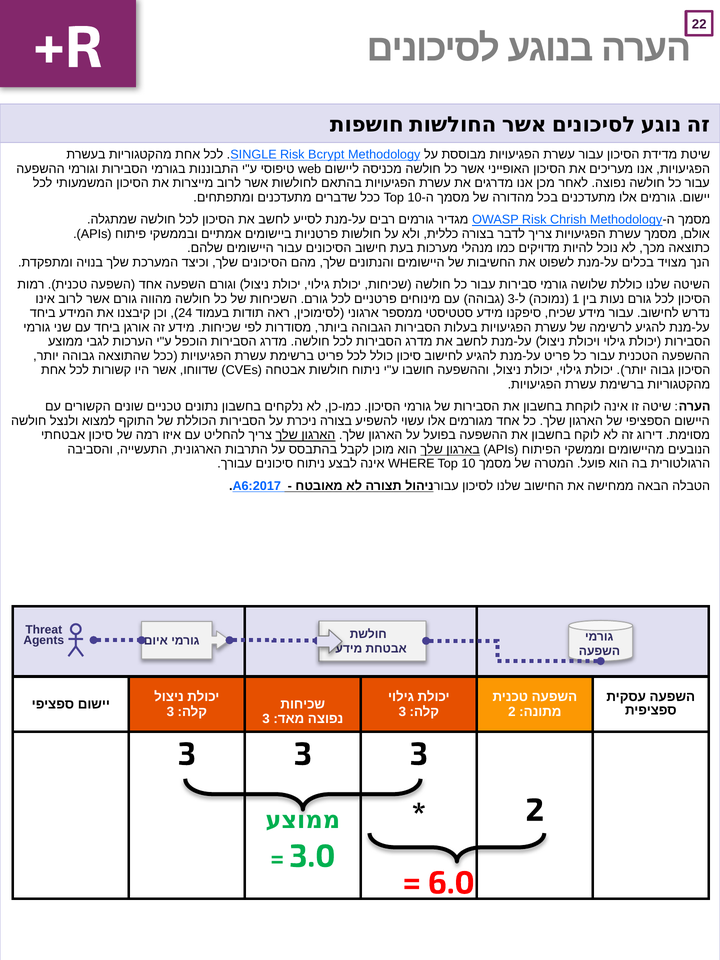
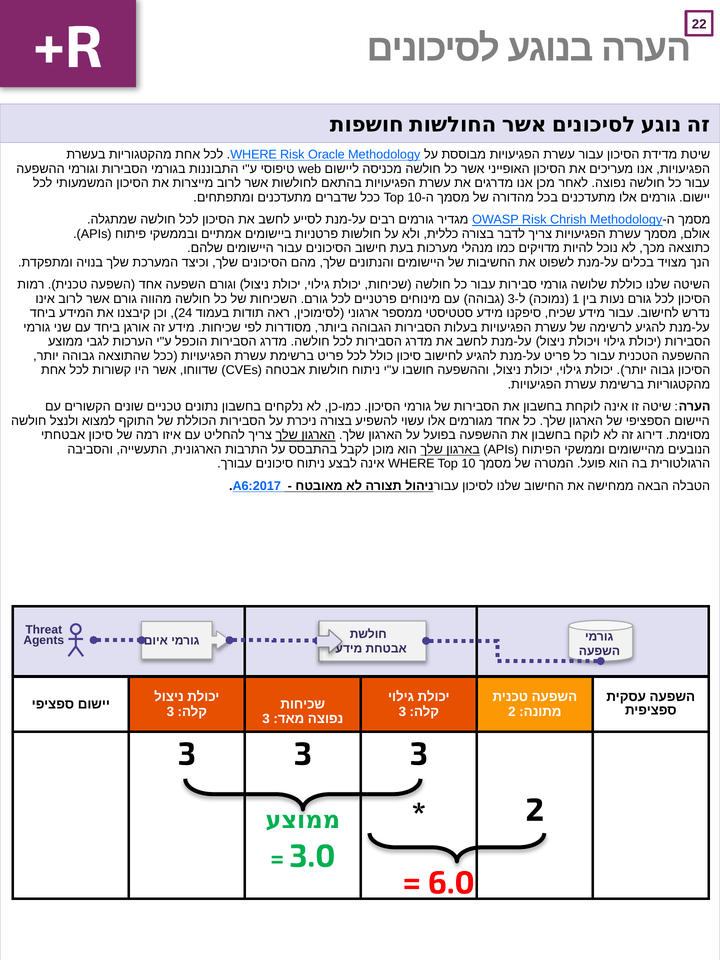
SINGLE at (254, 155): SINGLE -> WHERE
Bcrypt: Bcrypt -> Oracle
